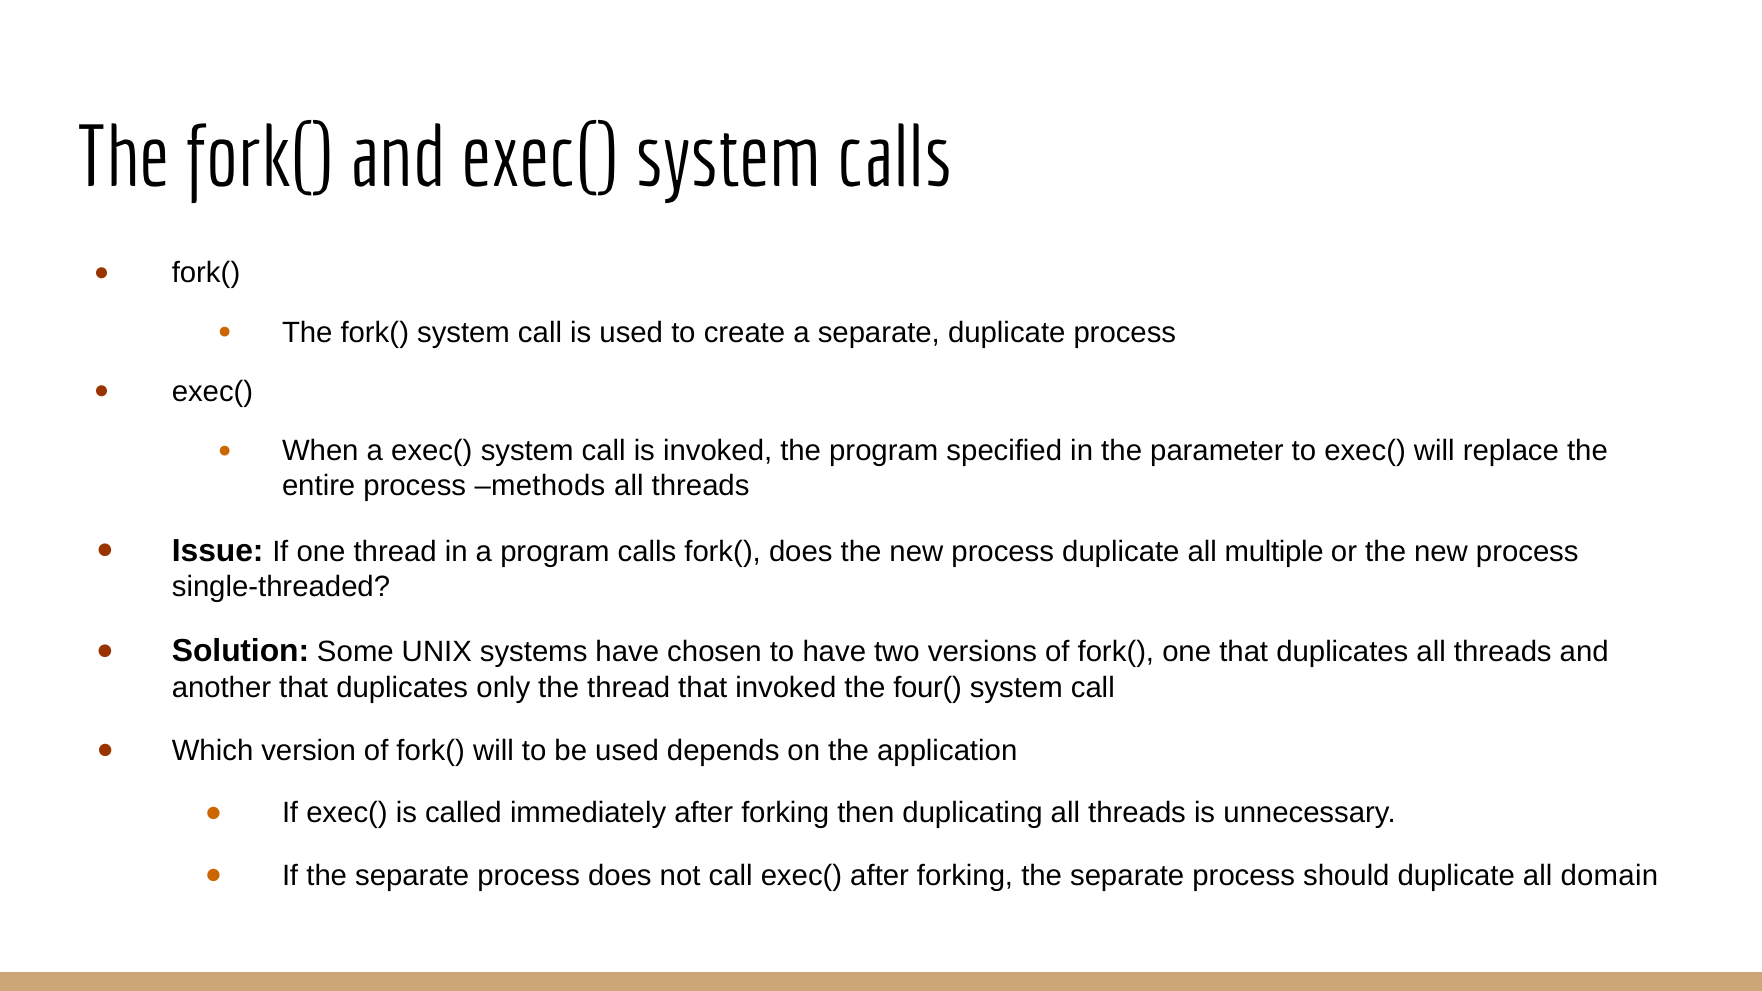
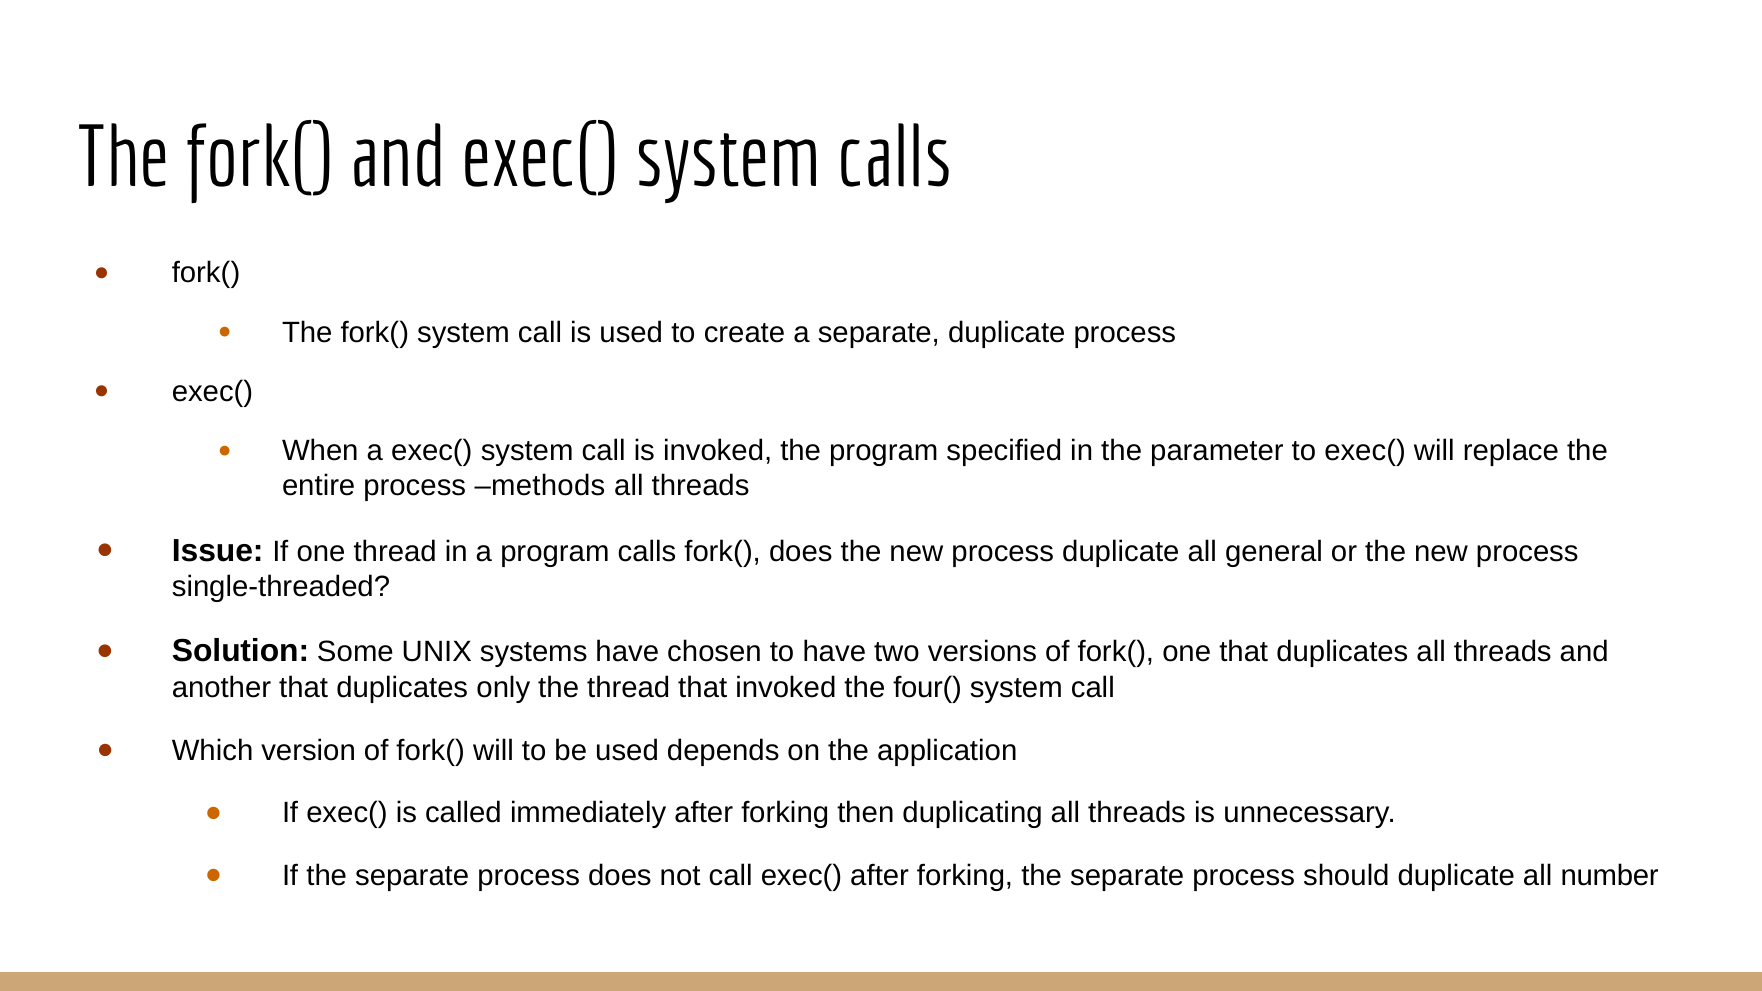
multiple: multiple -> general
domain: domain -> number
